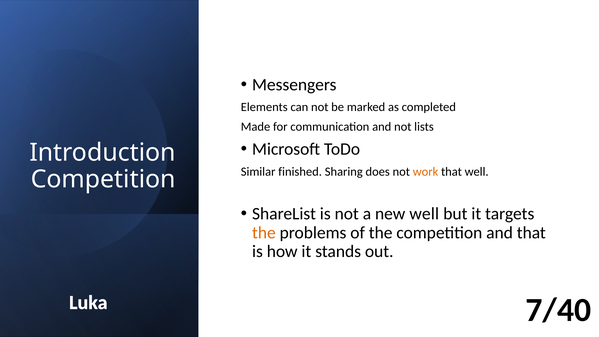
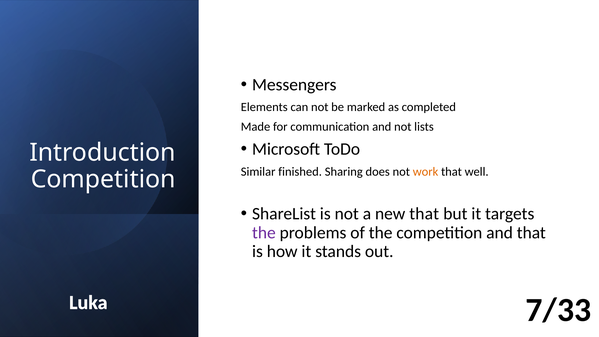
new well: well -> that
the at (264, 233) colour: orange -> purple
7/40: 7/40 -> 7/33
